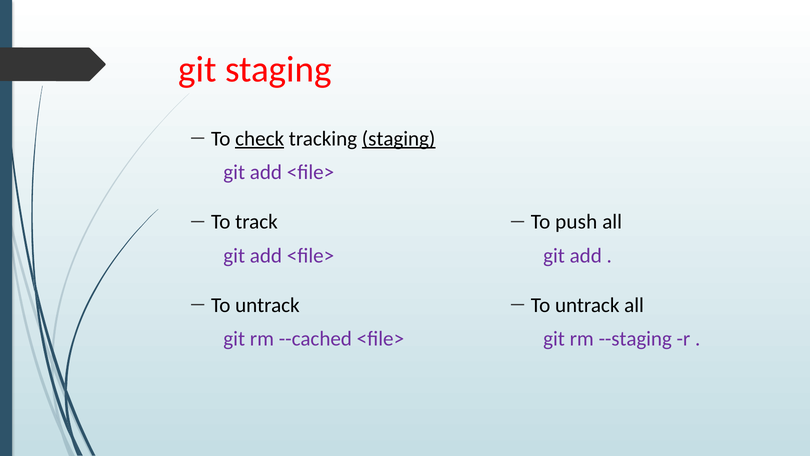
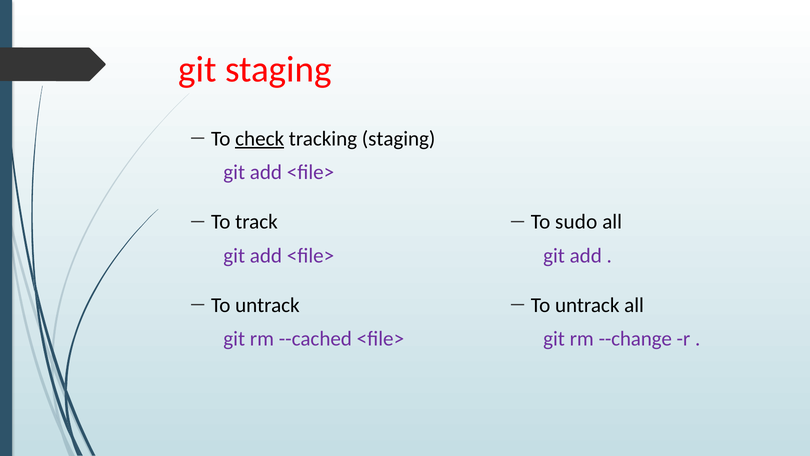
staging at (399, 139) underline: present -> none
push: push -> sudo
--staging: --staging -> --change
